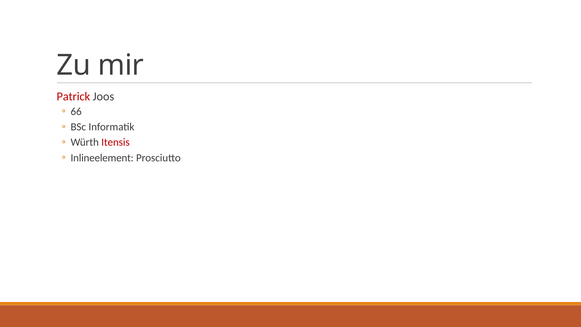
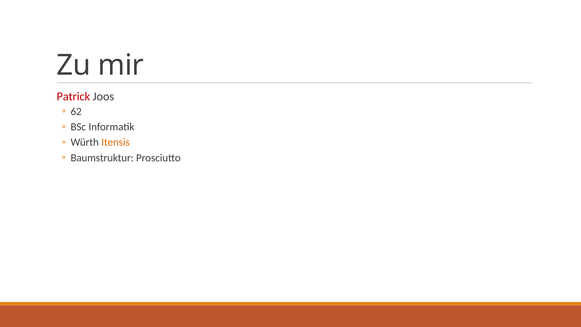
66: 66 -> 62
Itensis colour: red -> orange
Inlineelement: Inlineelement -> Baumstruktur
